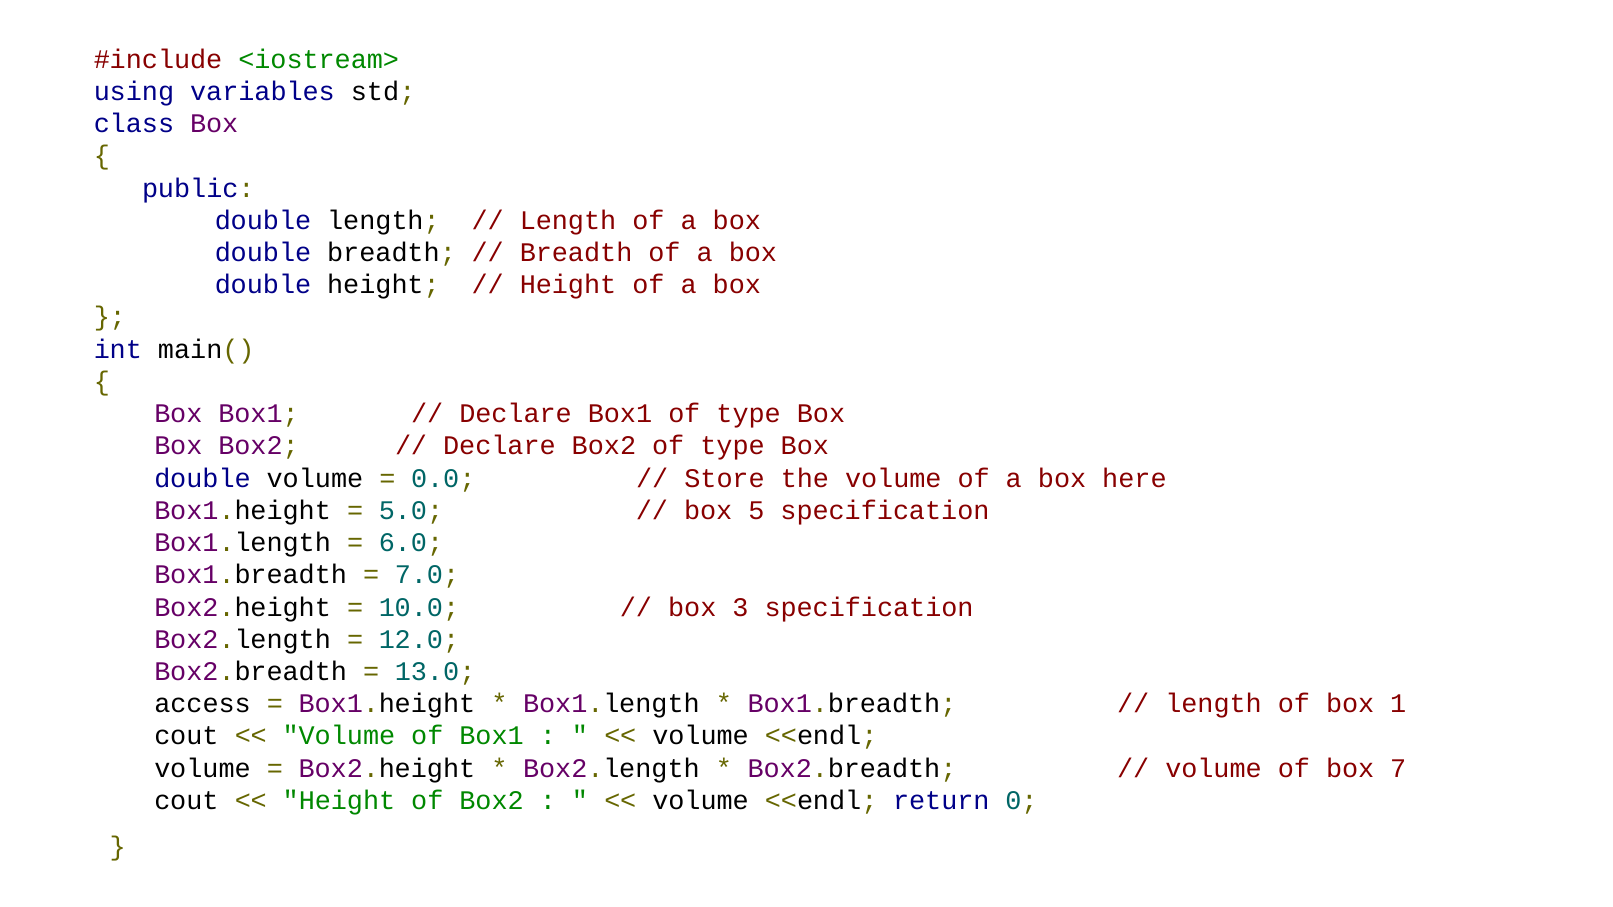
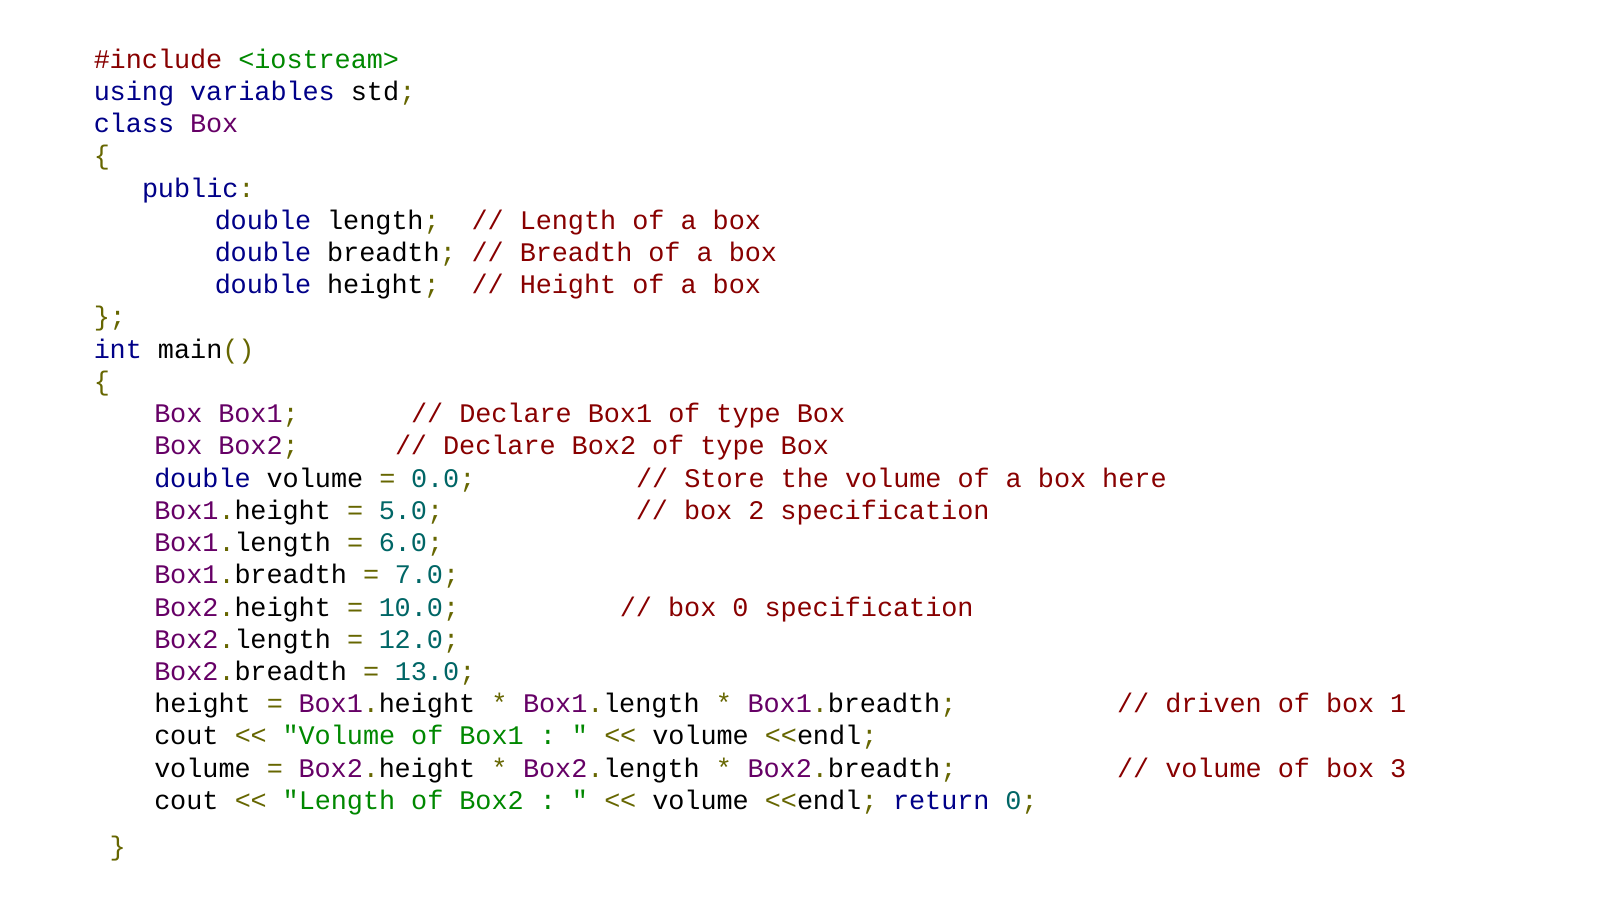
5: 5 -> 2
box 3: 3 -> 0
access at (203, 704): access -> height
length at (1214, 704): length -> driven
7: 7 -> 3
Height at (339, 801): Height -> Length
